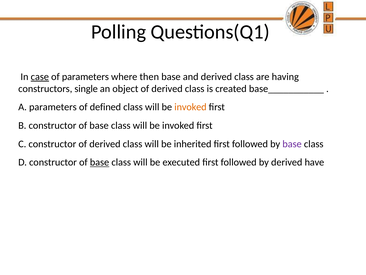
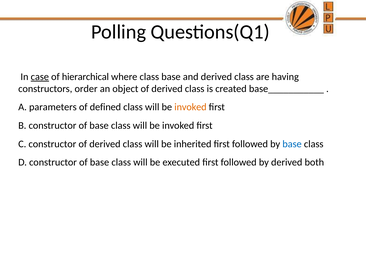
of parameters: parameters -> hierarchical
where then: then -> class
single: single -> order
base at (292, 144) colour: purple -> blue
base at (100, 162) underline: present -> none
have: have -> both
